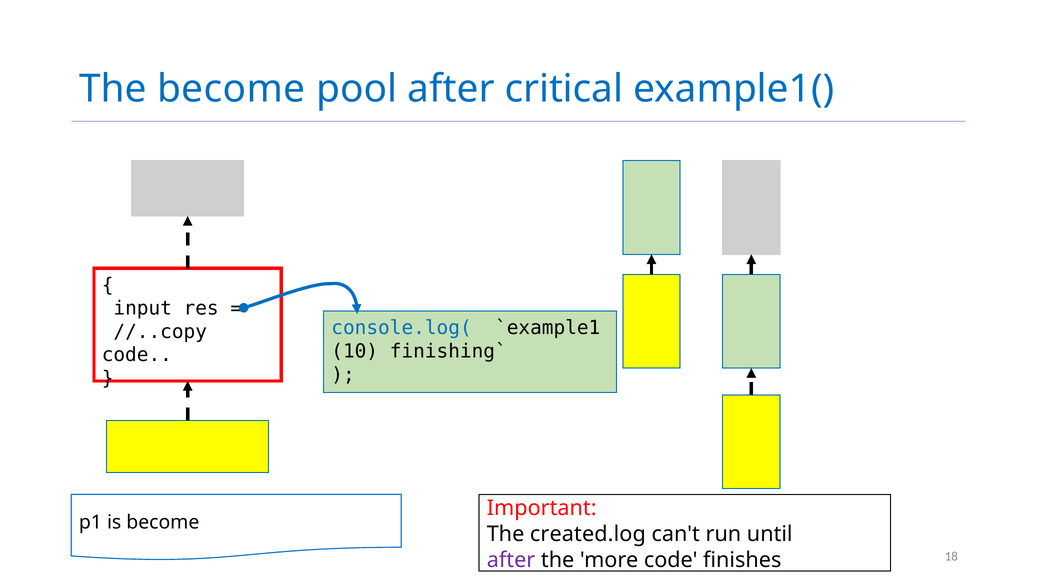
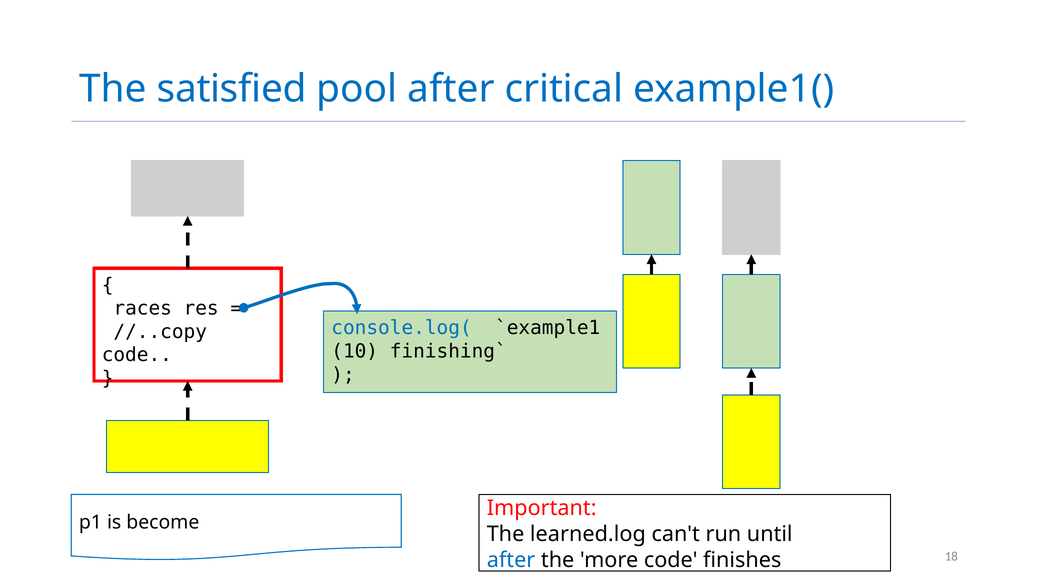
The become: become -> satisfied
input: input -> races
created.log: created.log -> learned.log
after at (511, 560) colour: purple -> blue
